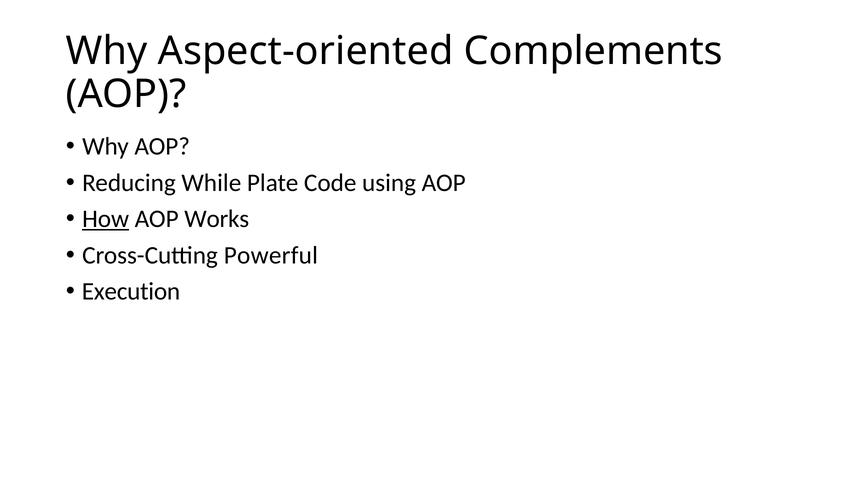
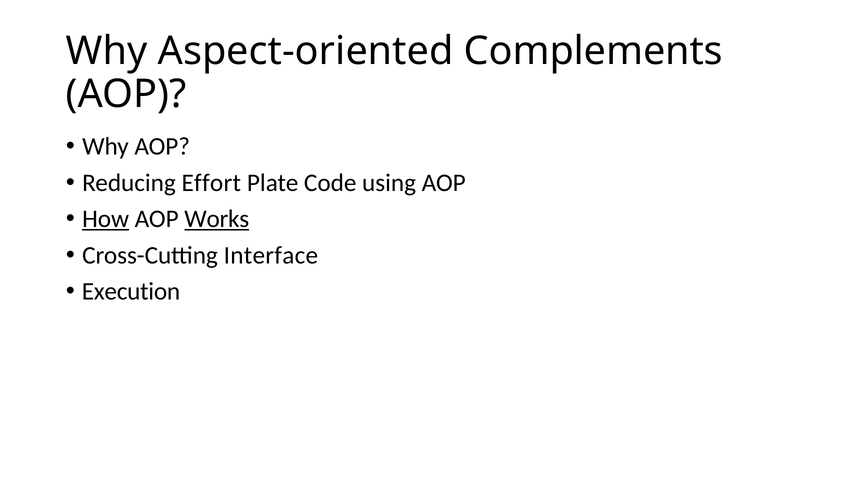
While: While -> Effort
Works underline: none -> present
Powerful: Powerful -> Interface
